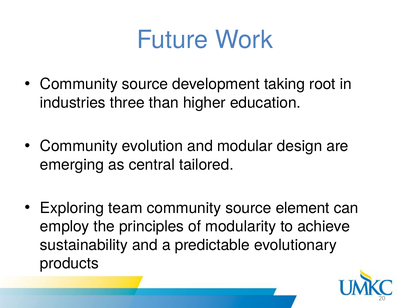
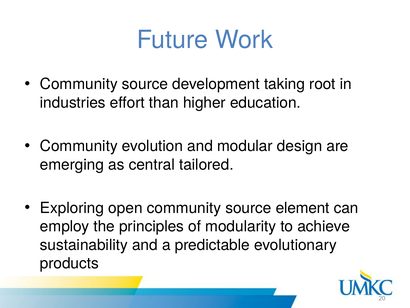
three: three -> effort
team: team -> open
